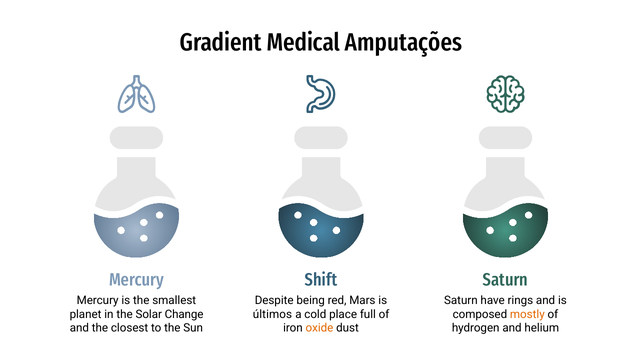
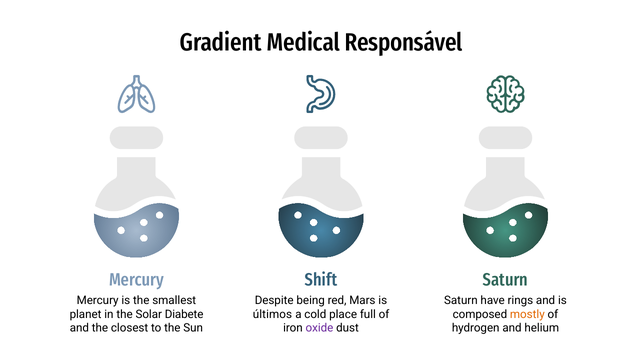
Amputações: Amputações -> Responsável
Change: Change -> Diabete
oxide colour: orange -> purple
